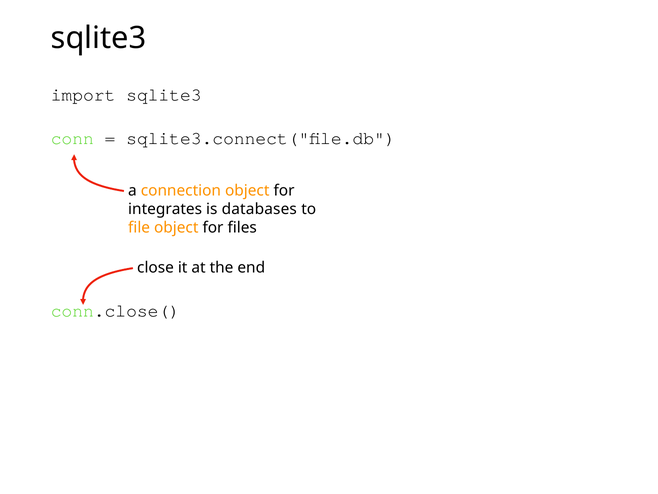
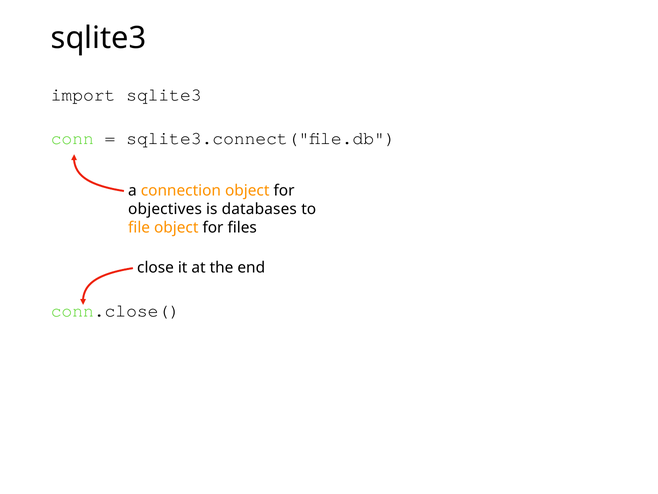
integrates: integrates -> objectives
